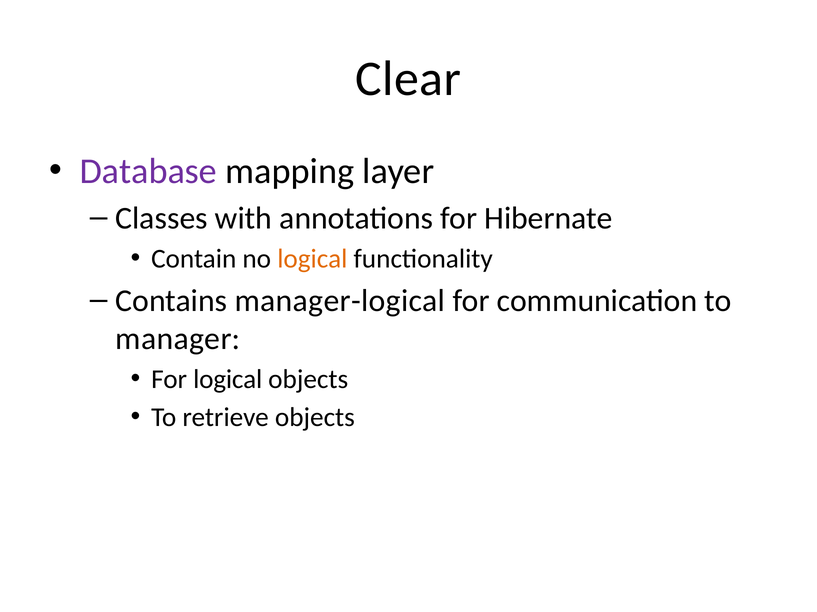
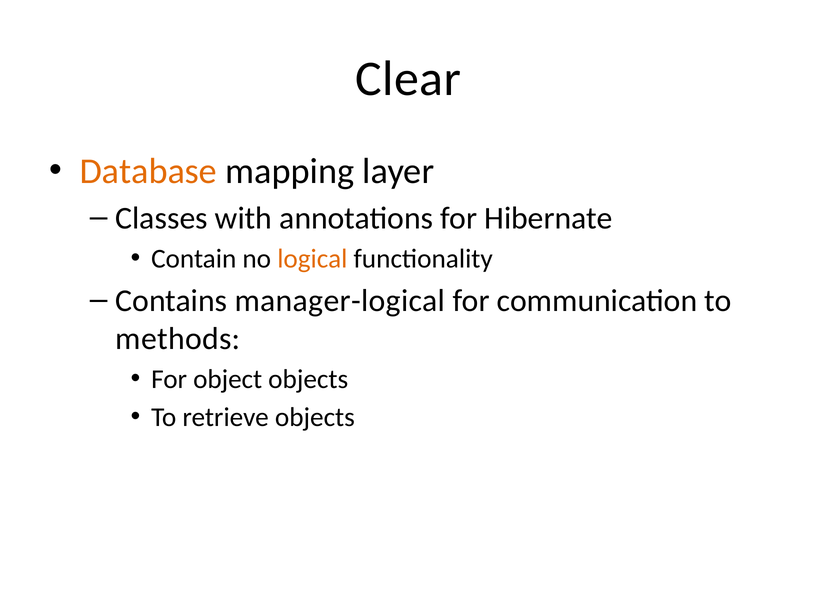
Database colour: purple -> orange
manager: manager -> methods
For logical: logical -> object
